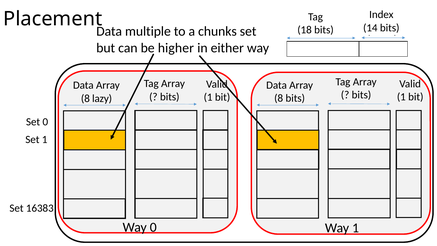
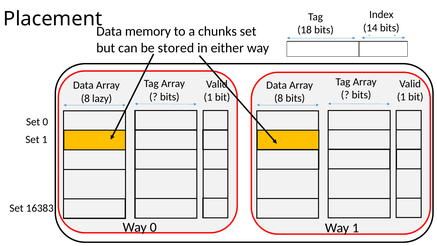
multiple: multiple -> memory
higher: higher -> stored
